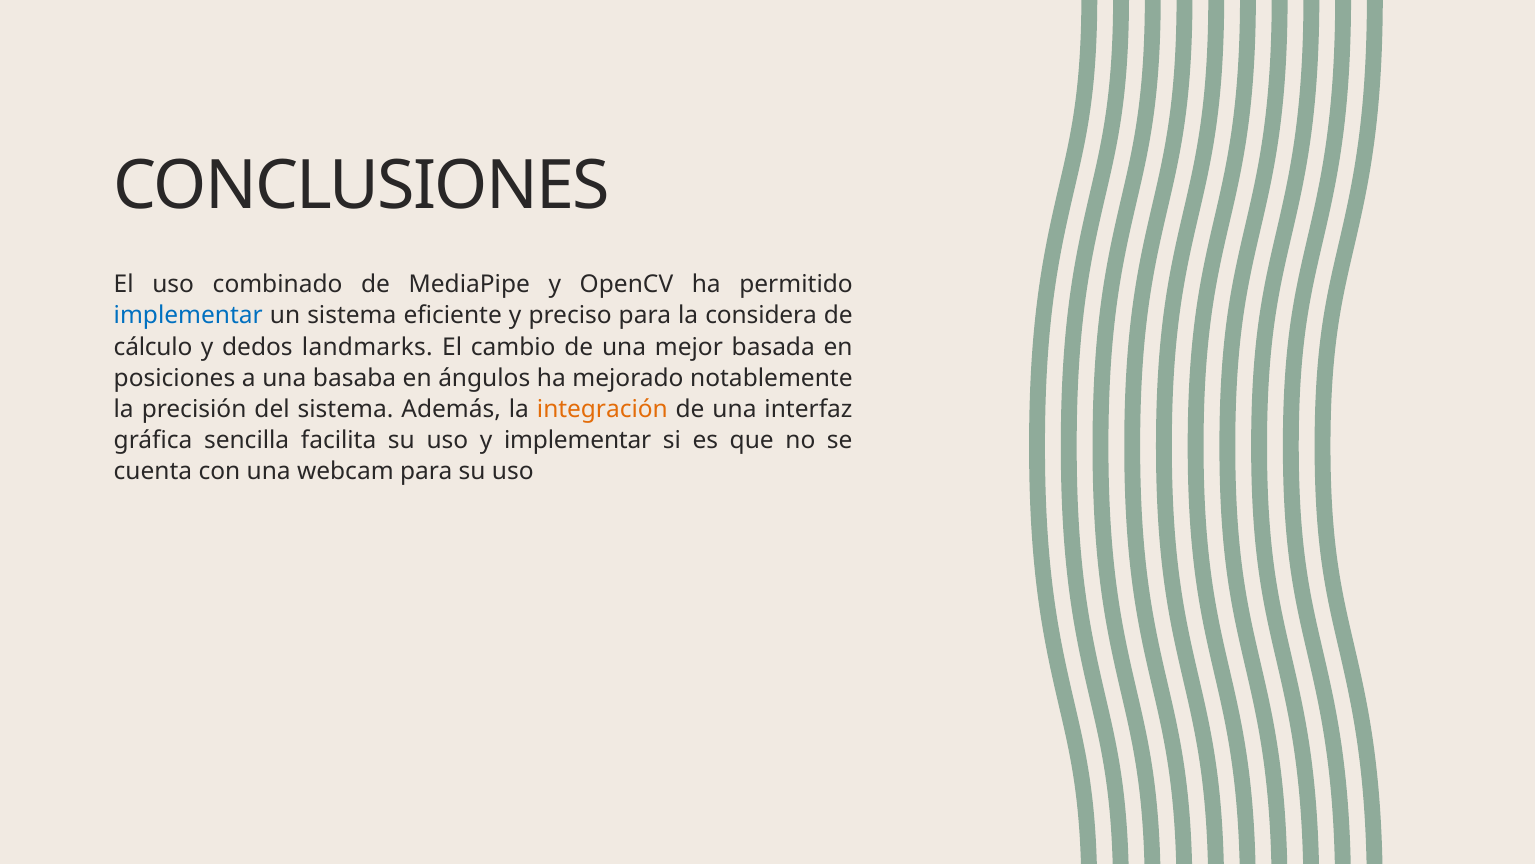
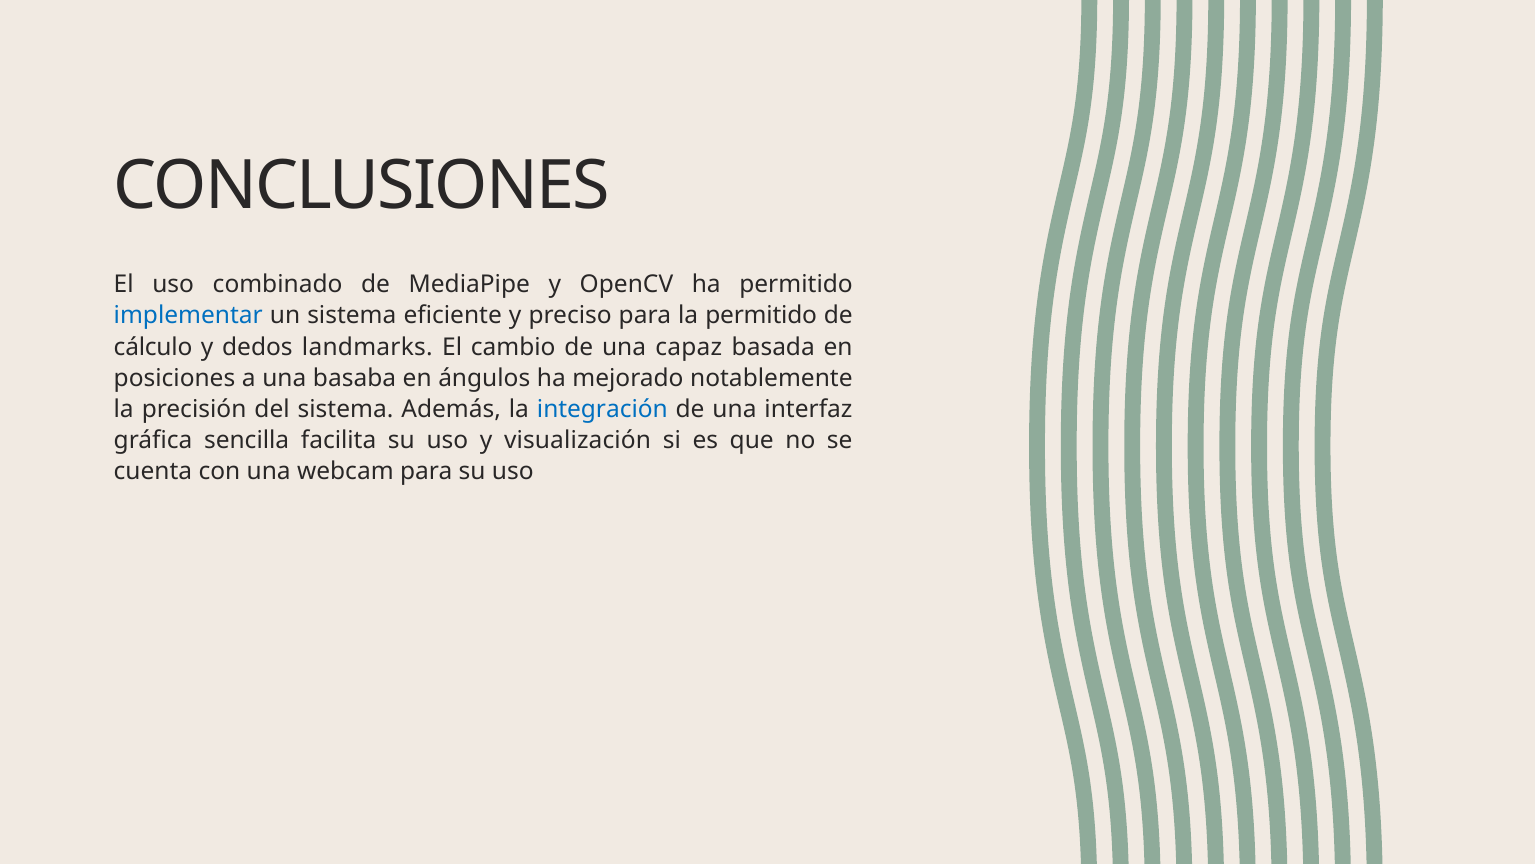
la considera: considera -> permitido
mejor: mejor -> capaz
integración colour: orange -> blue
y implementar: implementar -> visualización
